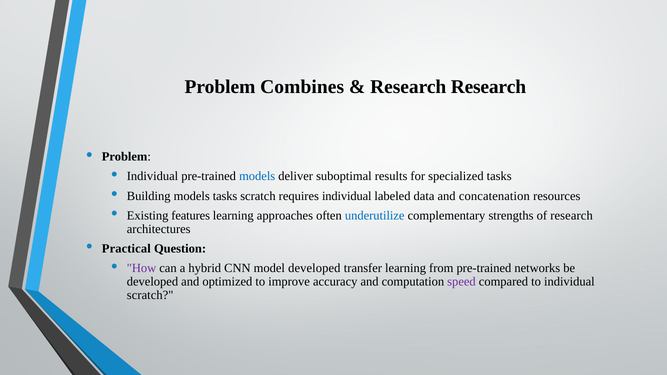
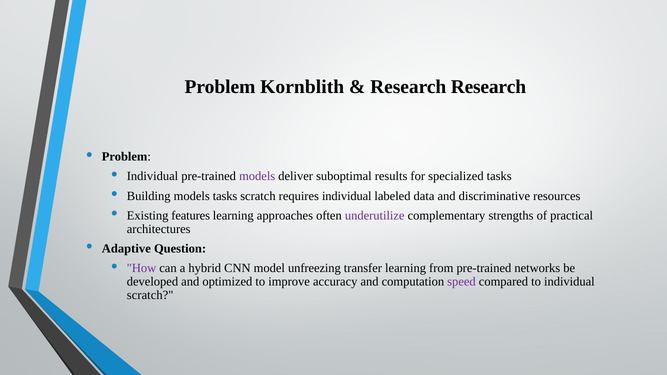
Combines: Combines -> Kornblith
models at (257, 176) colour: blue -> purple
concatenation: concatenation -> discriminative
underutilize colour: blue -> purple
of research: research -> practical
Practical: Practical -> Adaptive
model developed: developed -> unfreezing
